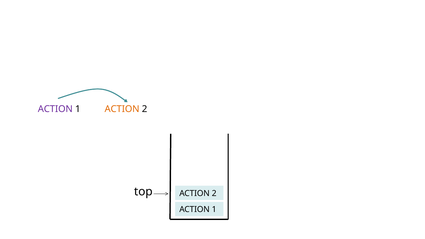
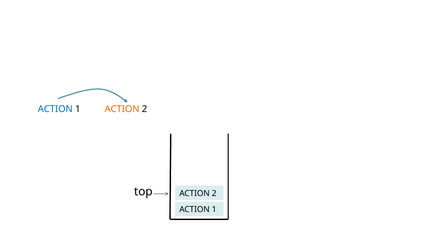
ACTION at (55, 109) colour: purple -> blue
